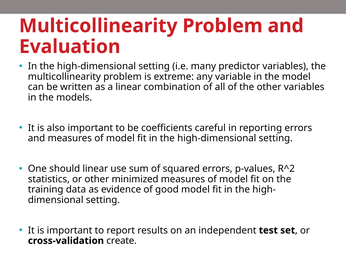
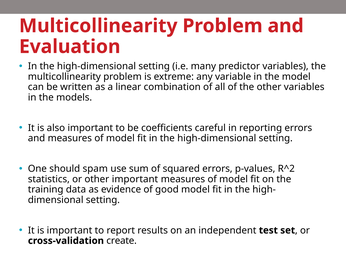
should linear: linear -> spam
other minimized: minimized -> important
